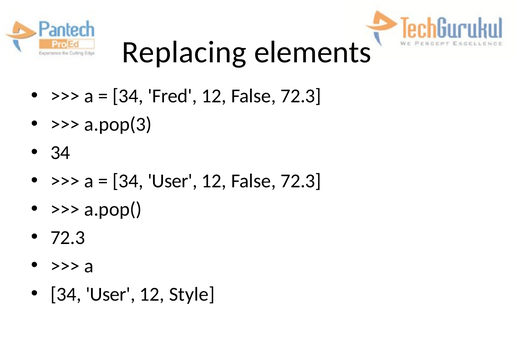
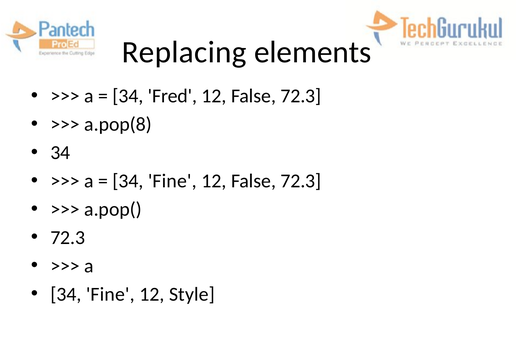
a.pop(3: a.pop(3 -> a.pop(8
User at (173, 181): User -> Fine
User at (111, 294): User -> Fine
